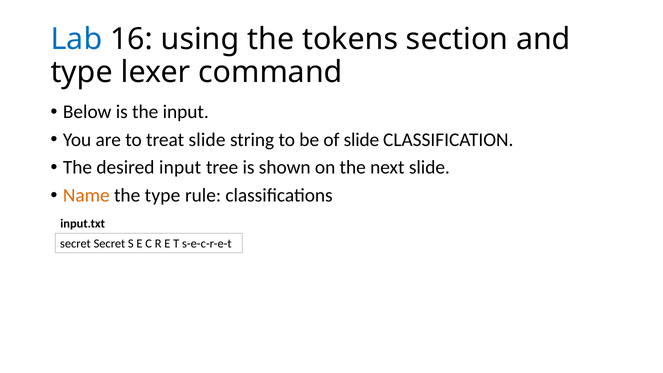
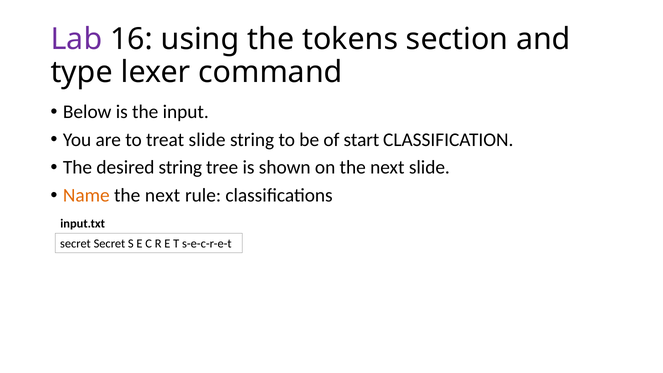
Lab colour: blue -> purple
of slide: slide -> start
desired input: input -> string
type at (163, 195): type -> next
